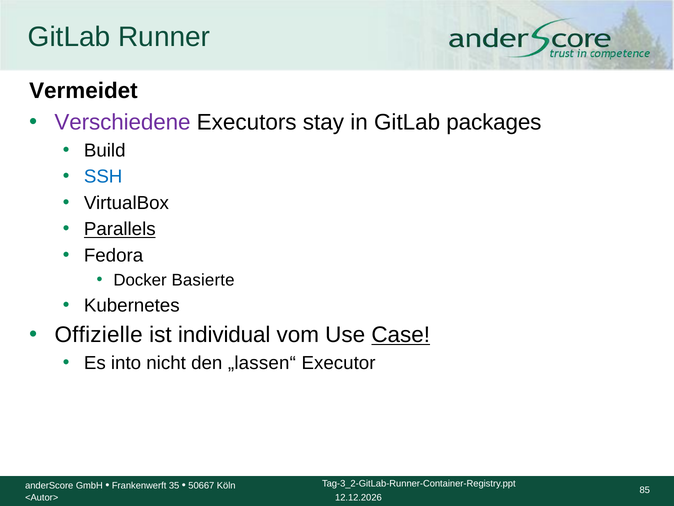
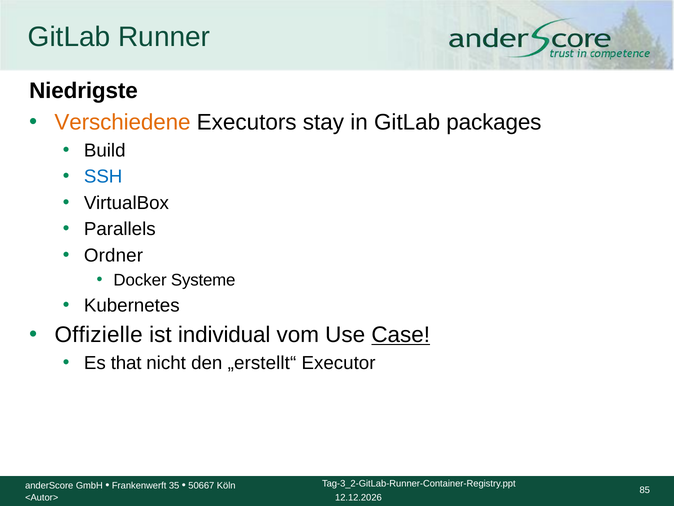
Vermeidet: Vermeidet -> Niedrigste
Verschiedene colour: purple -> orange
Parallels underline: present -> none
Fedora: Fedora -> Ordner
Basierte: Basierte -> Systeme
into: into -> that
„lassen“: „lassen“ -> „erstellt“
